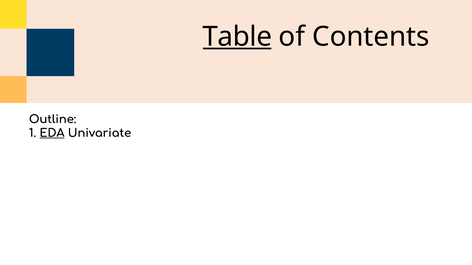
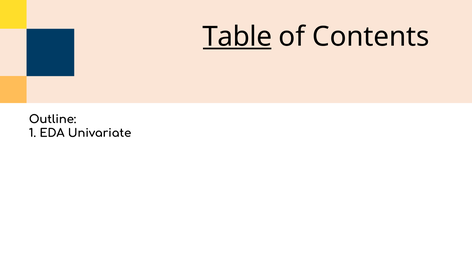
EDA underline: present -> none
